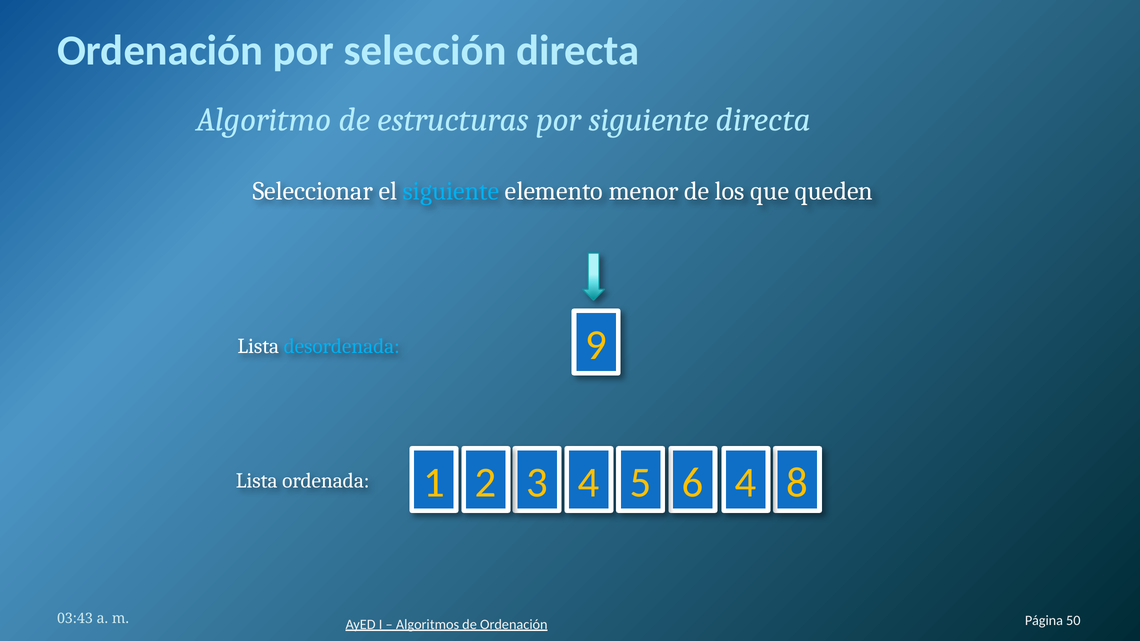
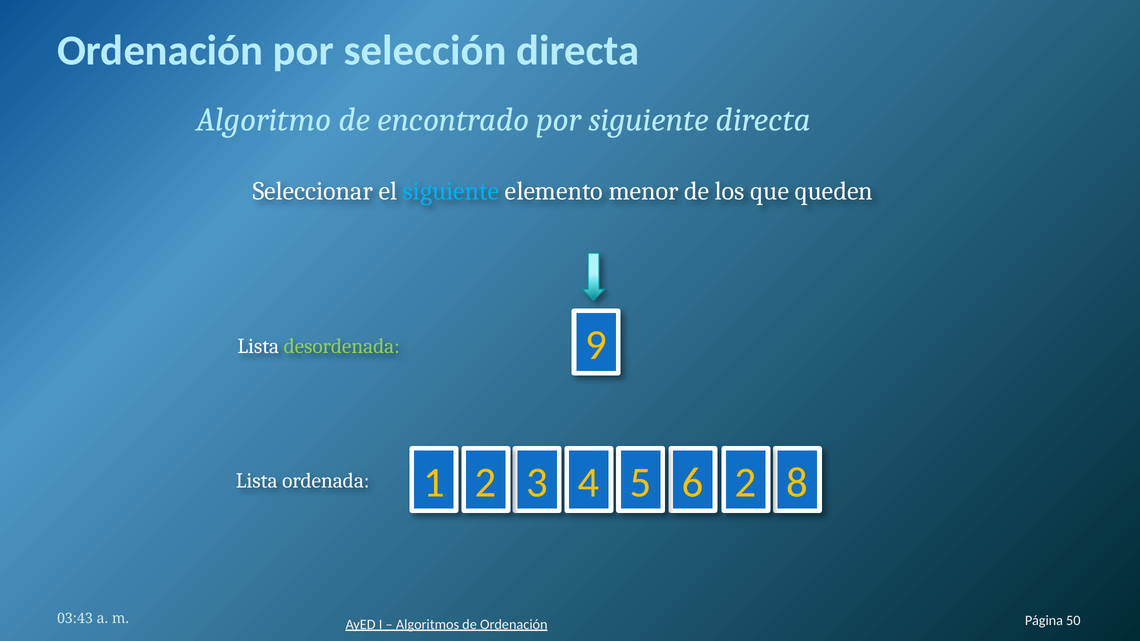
estructuras: estructuras -> encontrado
desordenada colour: light blue -> light green
4 4: 4 -> 2
